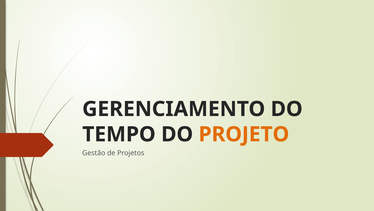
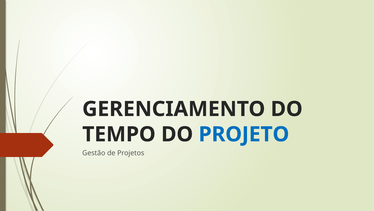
PROJETO colour: orange -> blue
